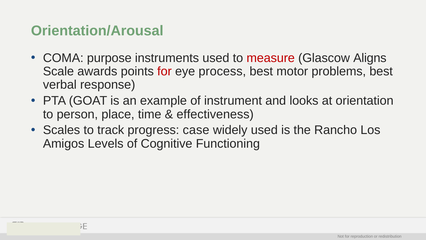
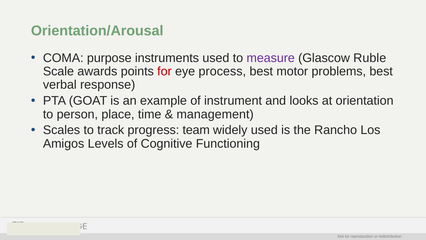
measure colour: red -> purple
Aligns: Aligns -> Ruble
effectiveness: effectiveness -> management
case: case -> team
